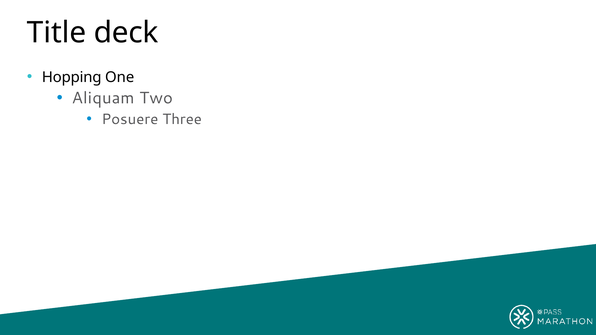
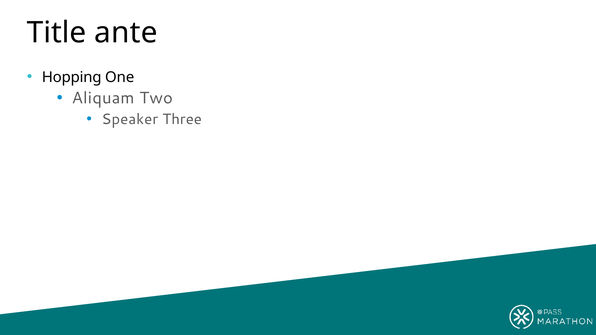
deck: deck -> ante
Posuere: Posuere -> Speaker
